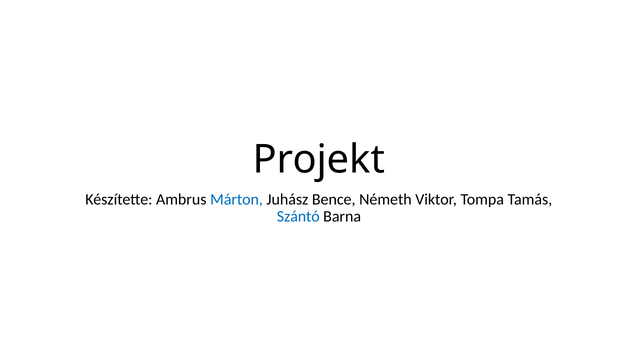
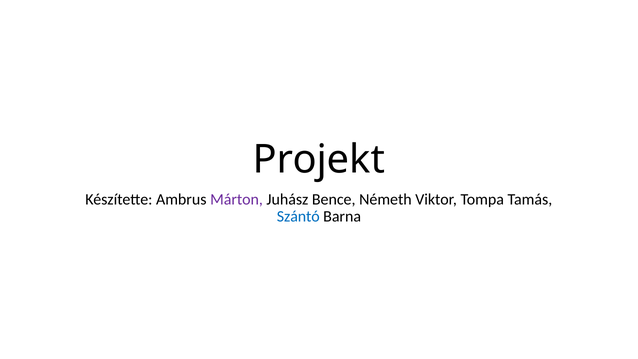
Márton colour: blue -> purple
